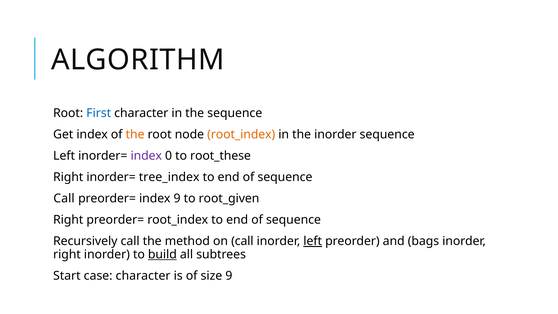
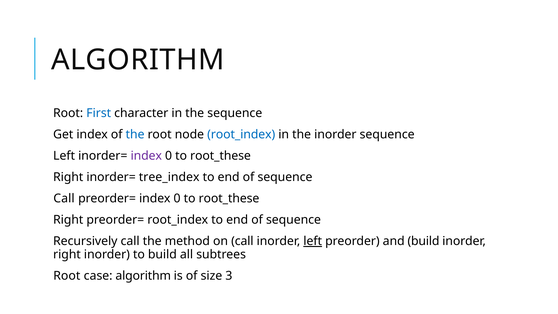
the at (135, 135) colour: orange -> blue
root_index at (241, 135) colour: orange -> blue
preorder= index 9: 9 -> 0
root_given at (229, 199): root_given -> root_these
and bags: bags -> build
build at (162, 254) underline: present -> none
Start at (67, 276): Start -> Root
case character: character -> algorithm
size 9: 9 -> 3
